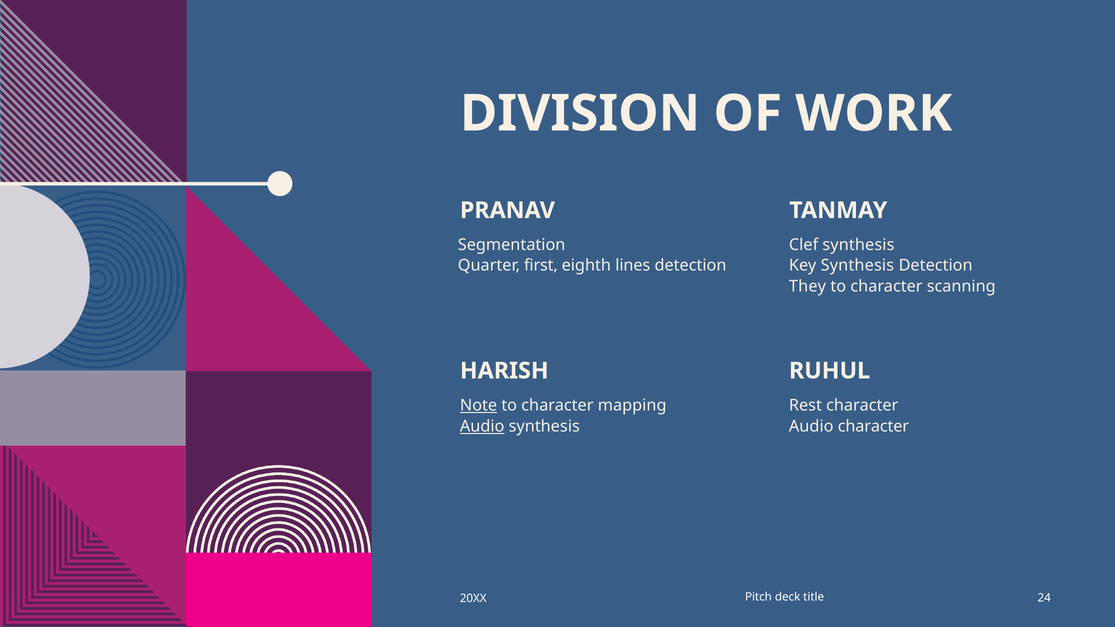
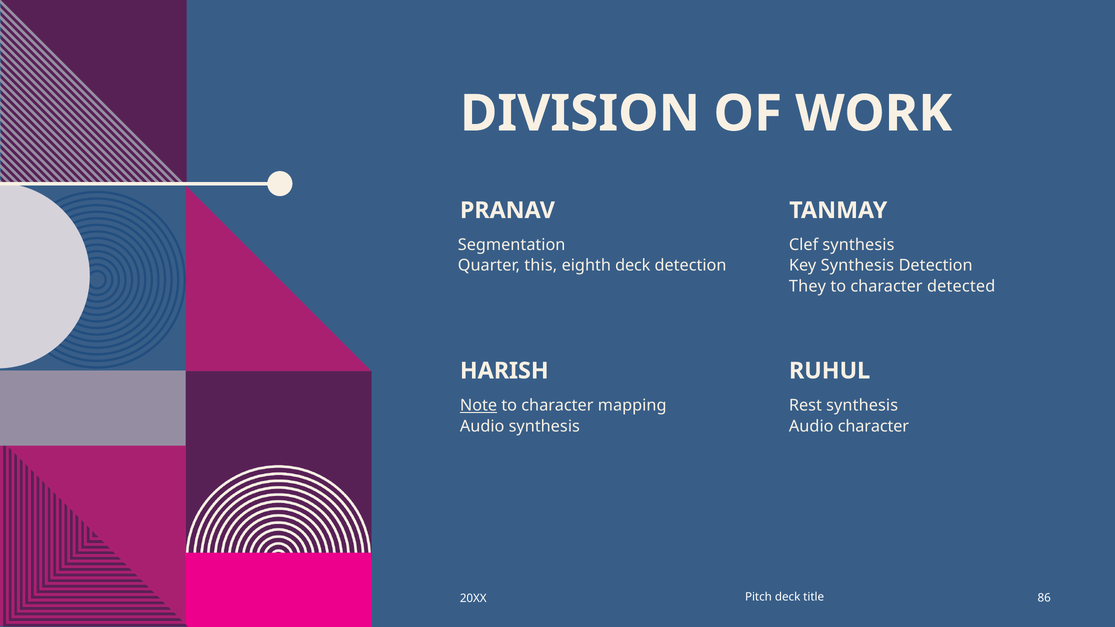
first: first -> this
eighth lines: lines -> deck
scanning: scanning -> detected
Rest character: character -> synthesis
Audio at (482, 427) underline: present -> none
24: 24 -> 86
